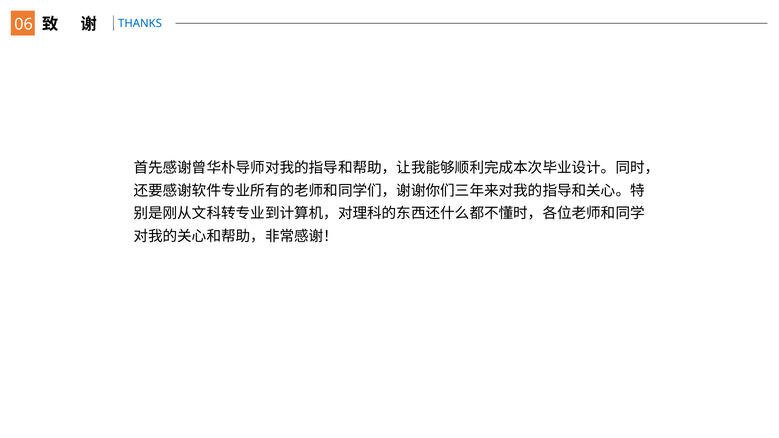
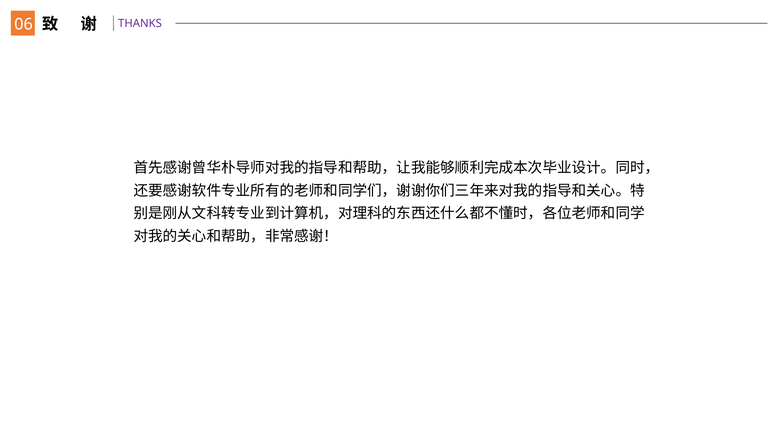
THANKS colour: blue -> purple
